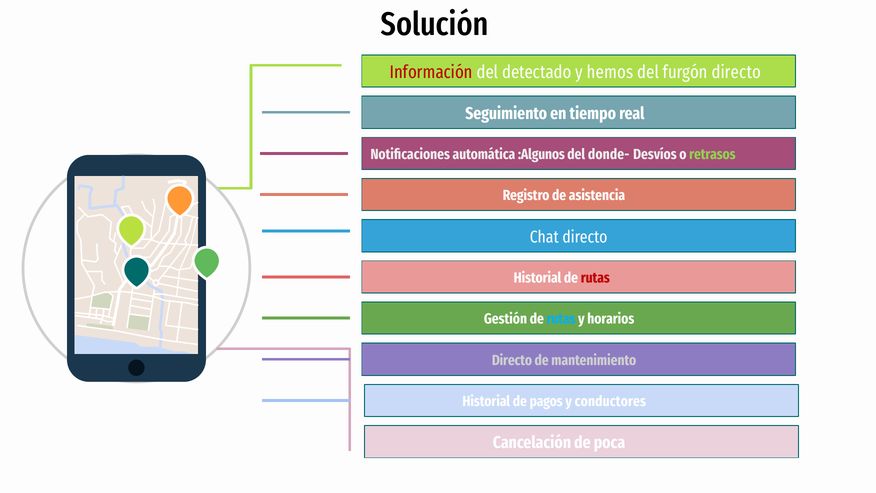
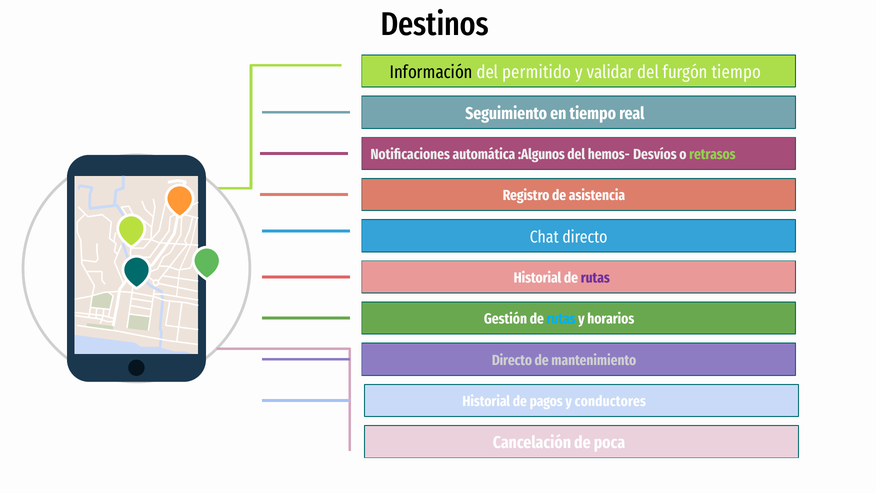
Solución: Solución -> Destinos
Información colour: red -> black
detectado: detectado -> permitido
hemos: hemos -> validar
furgón directo: directo -> tiempo
donde-: donde- -> hemos-
rutas at (595, 278) colour: red -> purple
